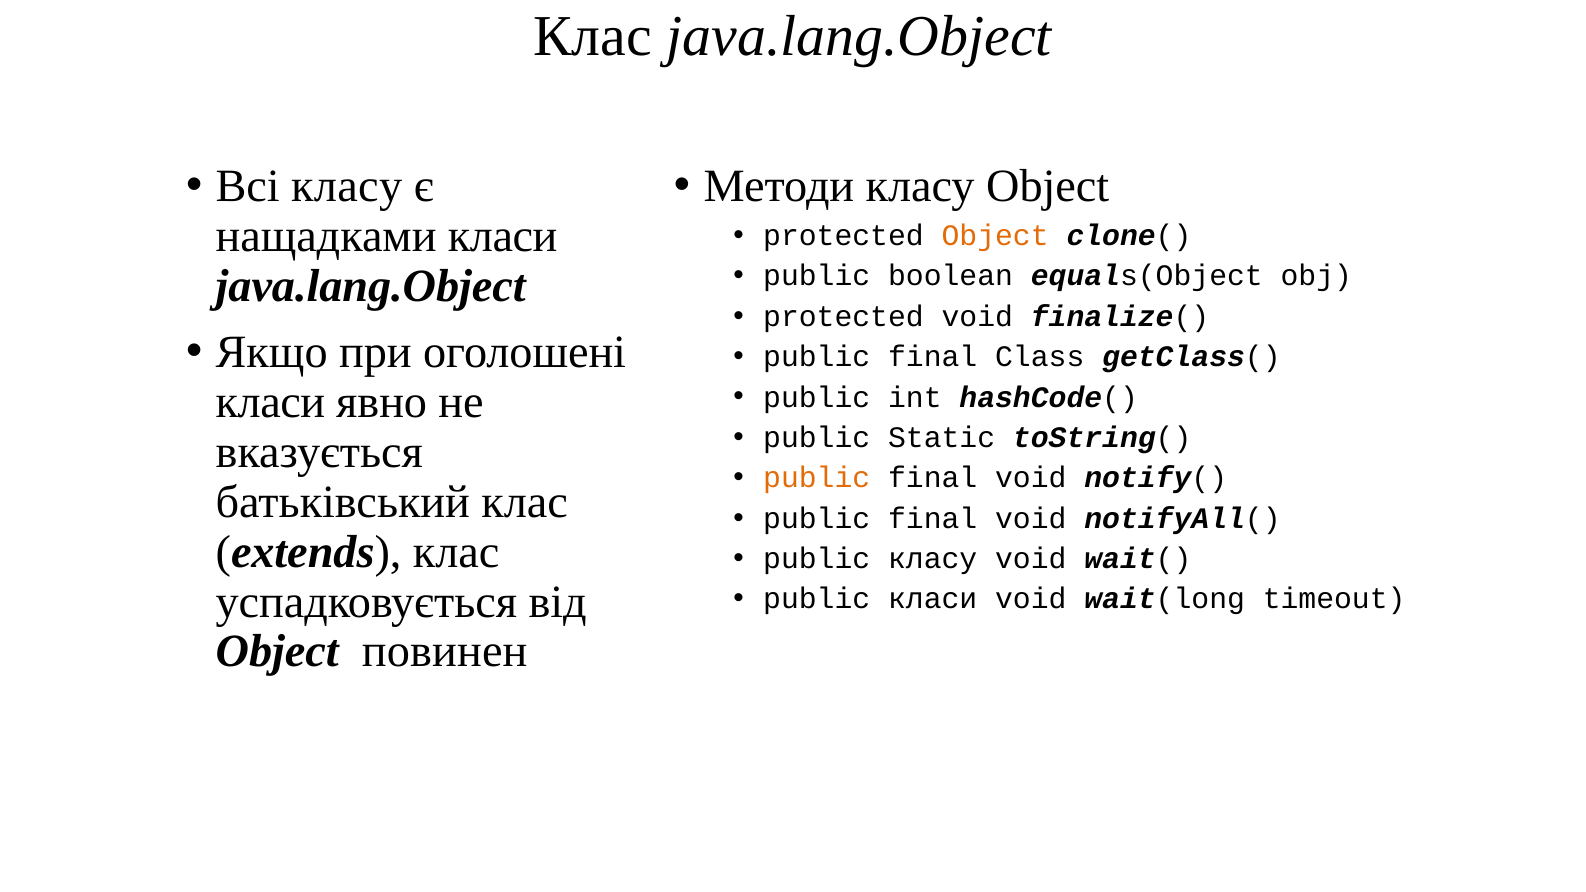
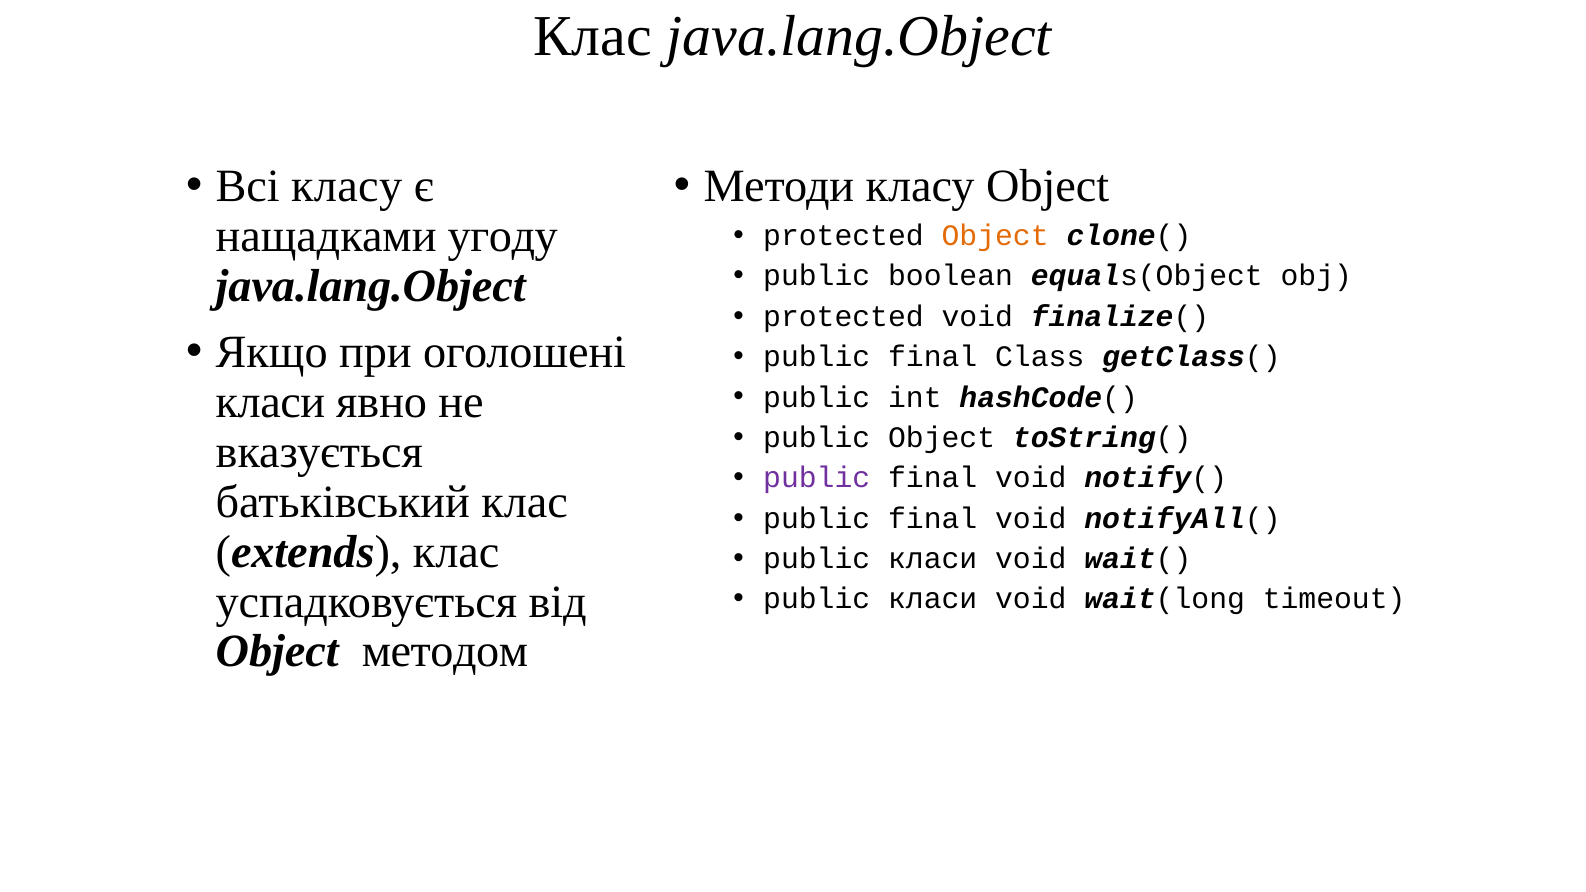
нащадками класи: класи -> угоду
public Static: Static -> Object
public at (817, 478) colour: orange -> purple
класу at (933, 559): класу -> класи
повинен: повинен -> методом
